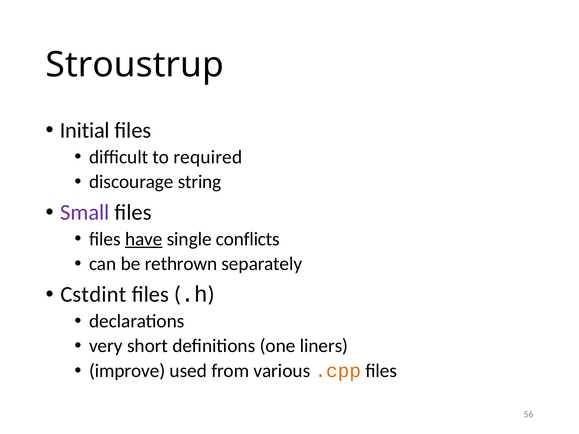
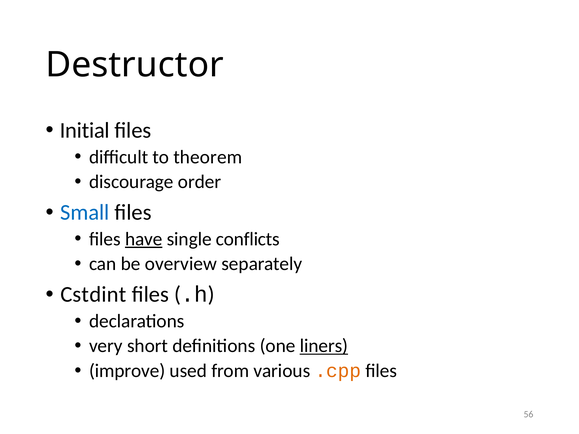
Stroustrup: Stroustrup -> Destructor
required: required -> theorem
string: string -> order
Small colour: purple -> blue
rethrown: rethrown -> overview
liners underline: none -> present
